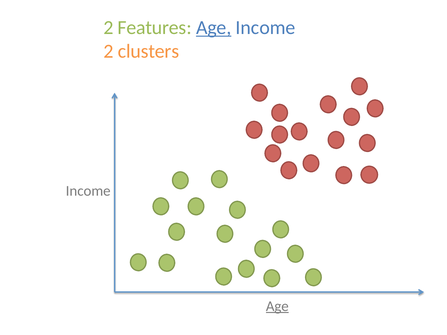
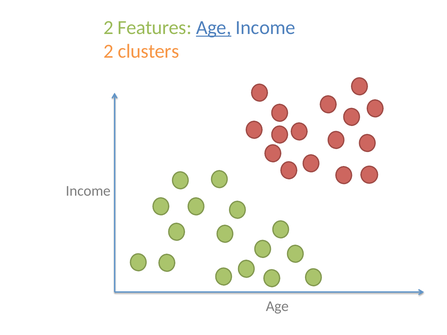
Age at (277, 306) underline: present -> none
